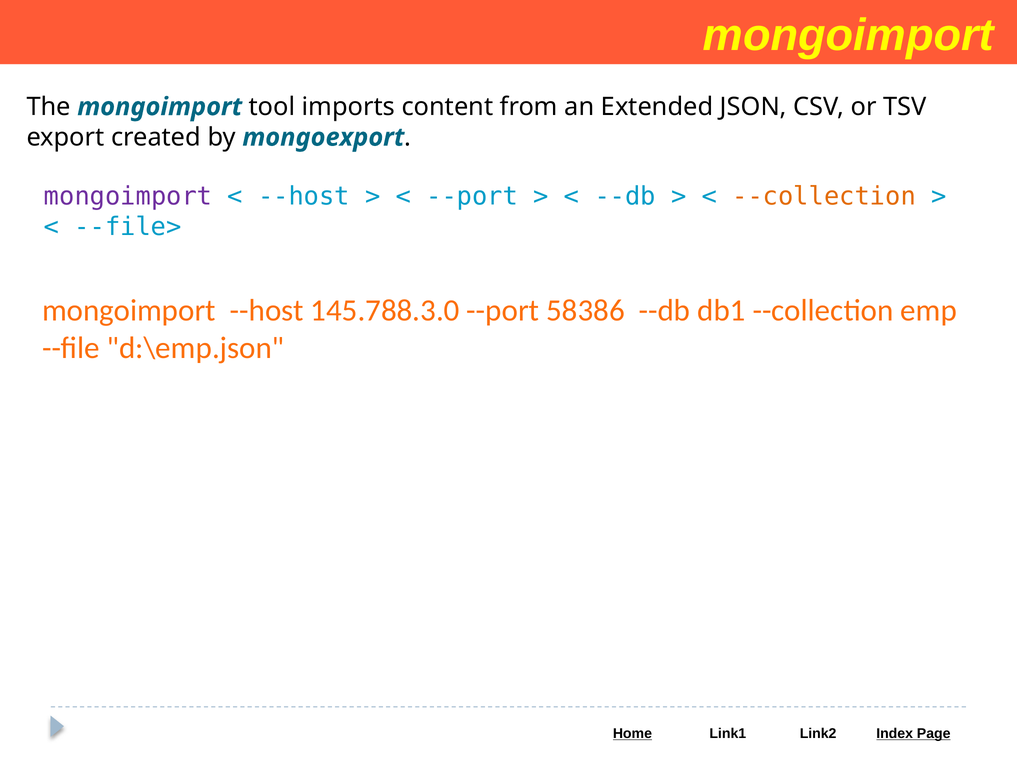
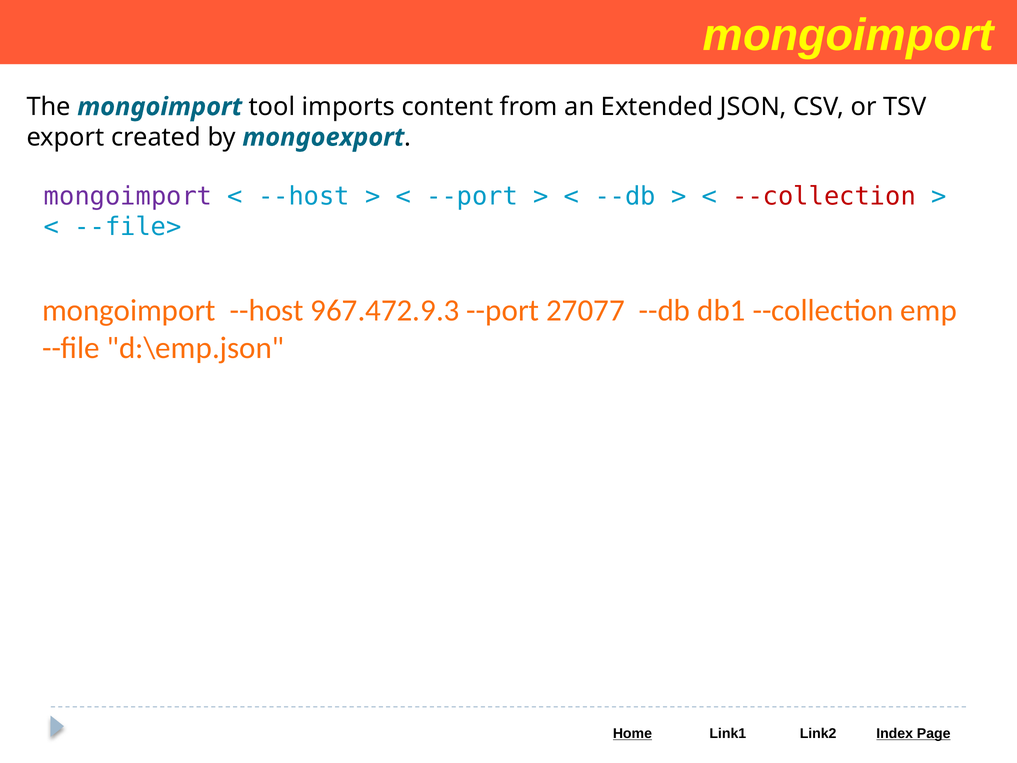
--collection at (824, 196) colour: orange -> red
145.788.3.0: 145.788.3.0 -> 967.472.9.3
58386: 58386 -> 27077
